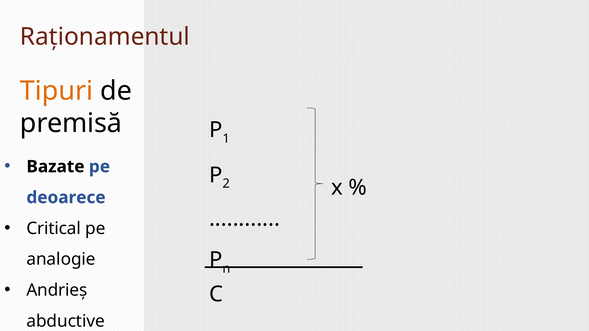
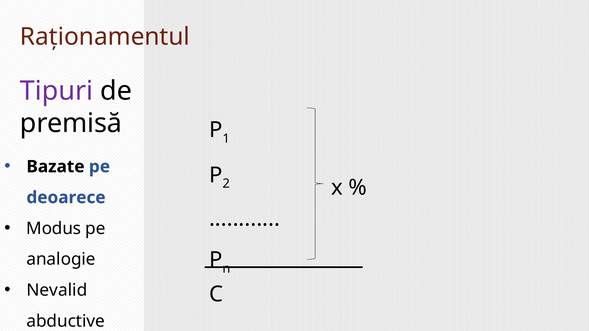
Tipuri colour: orange -> purple
Critical: Critical -> Modus
Andrieș: Andrieș -> Nevalid
